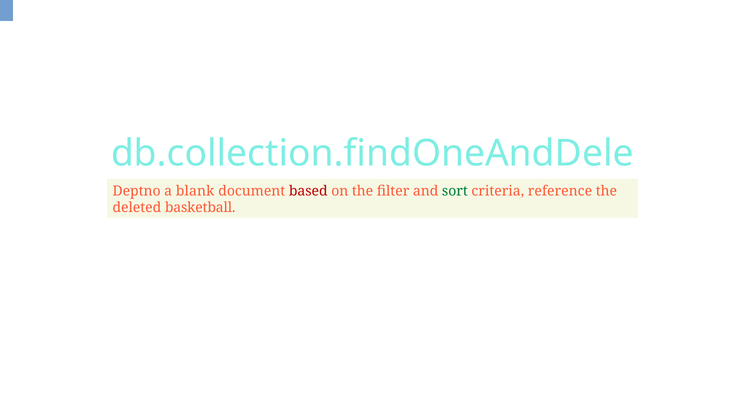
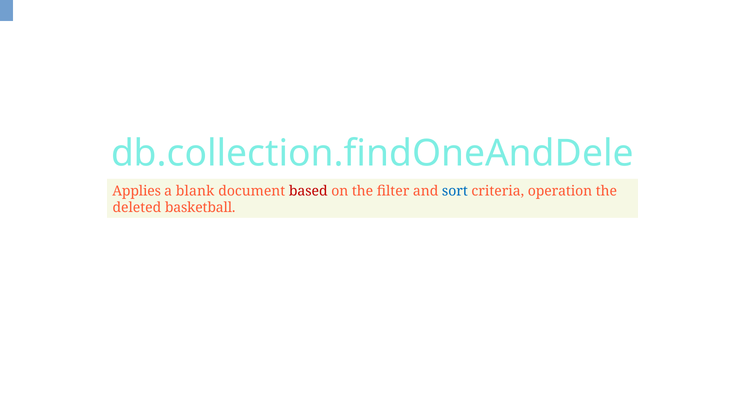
Deptno: Deptno -> Applies
sort colour: green -> blue
reference: reference -> operation
